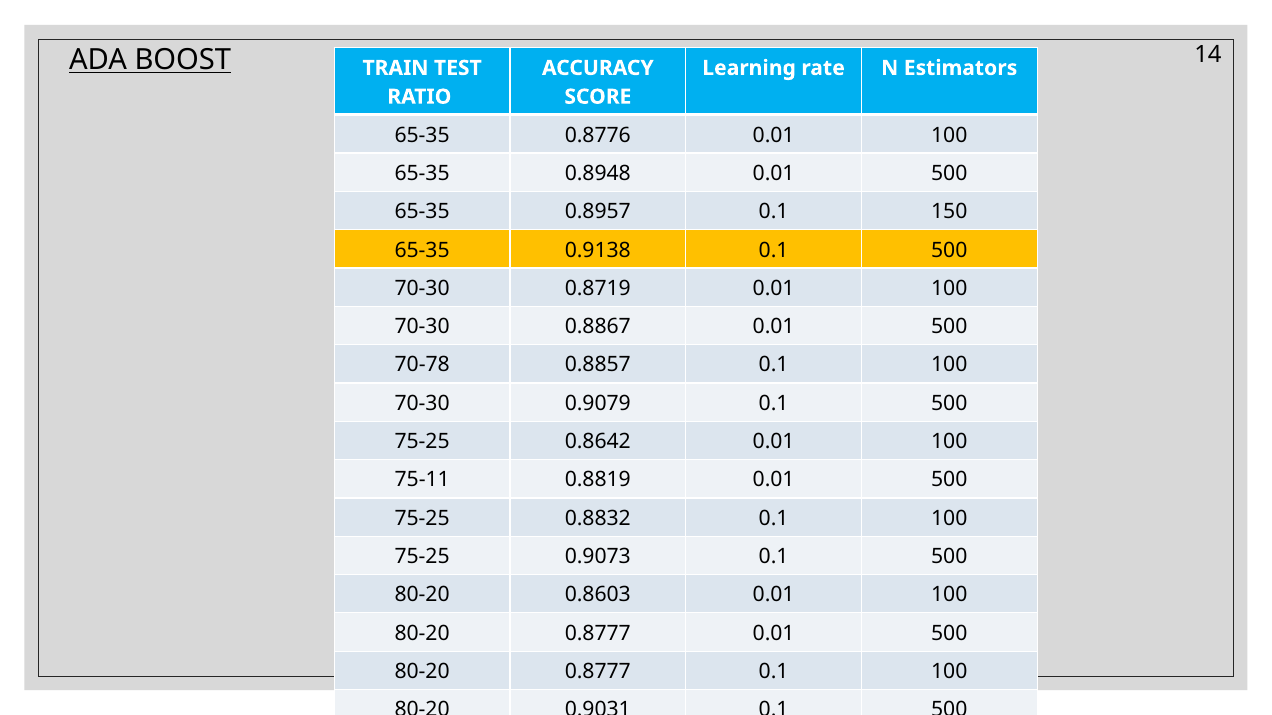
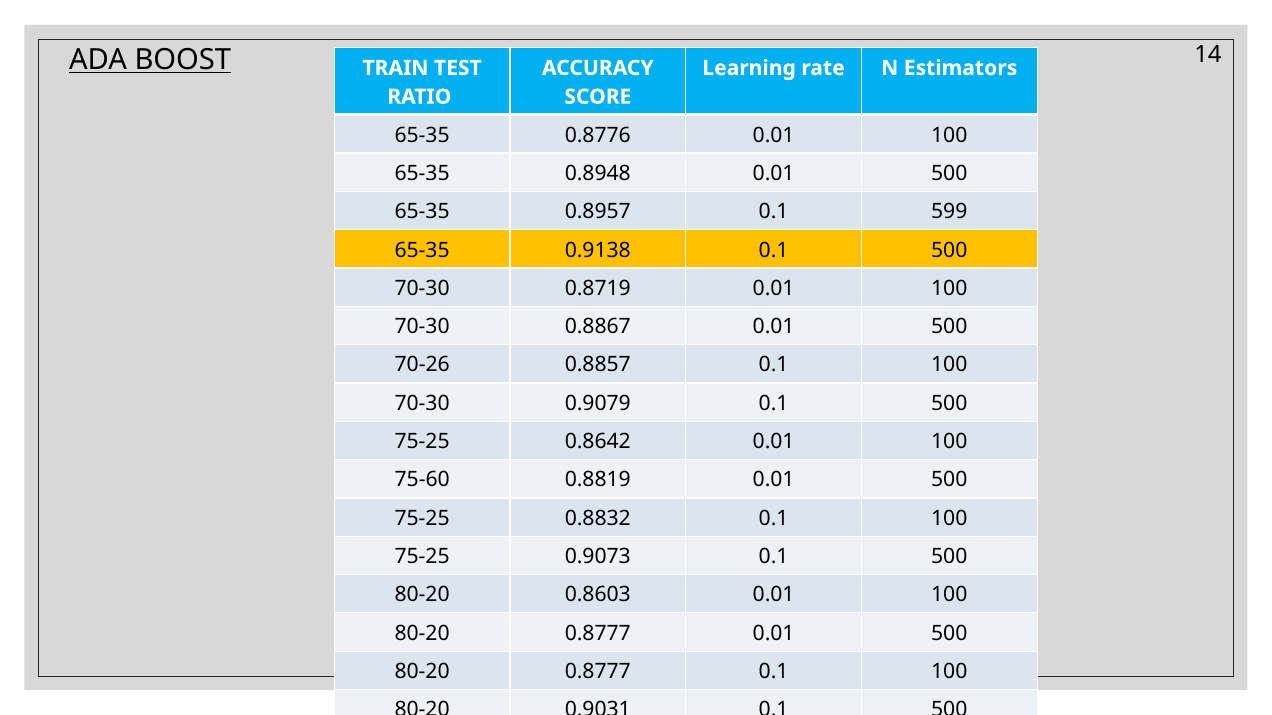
150: 150 -> 599
70-78: 70-78 -> 70-26
75-11: 75-11 -> 75-60
